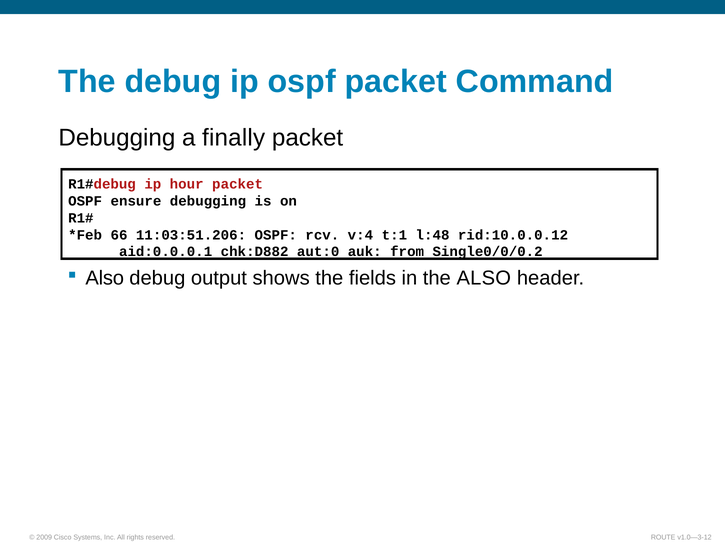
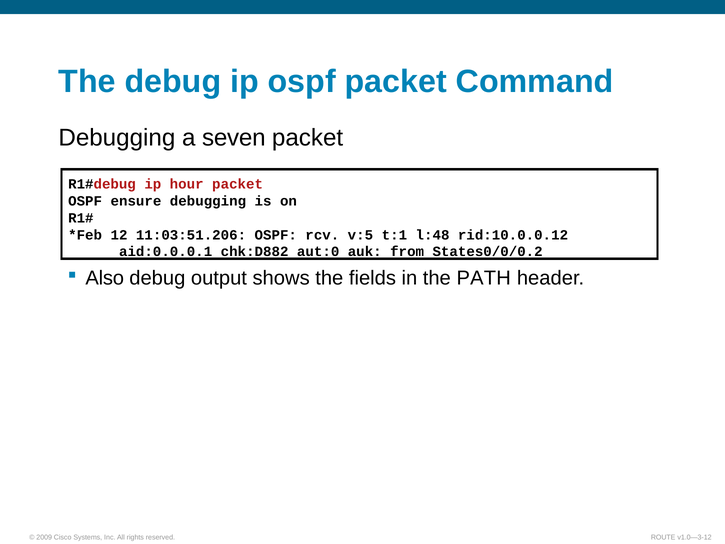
finally: finally -> seven
66: 66 -> 12
v:4: v:4 -> v:5
Single0/0/0.2: Single0/0/0.2 -> States0/0/0.2
the ALSO: ALSO -> PATH
